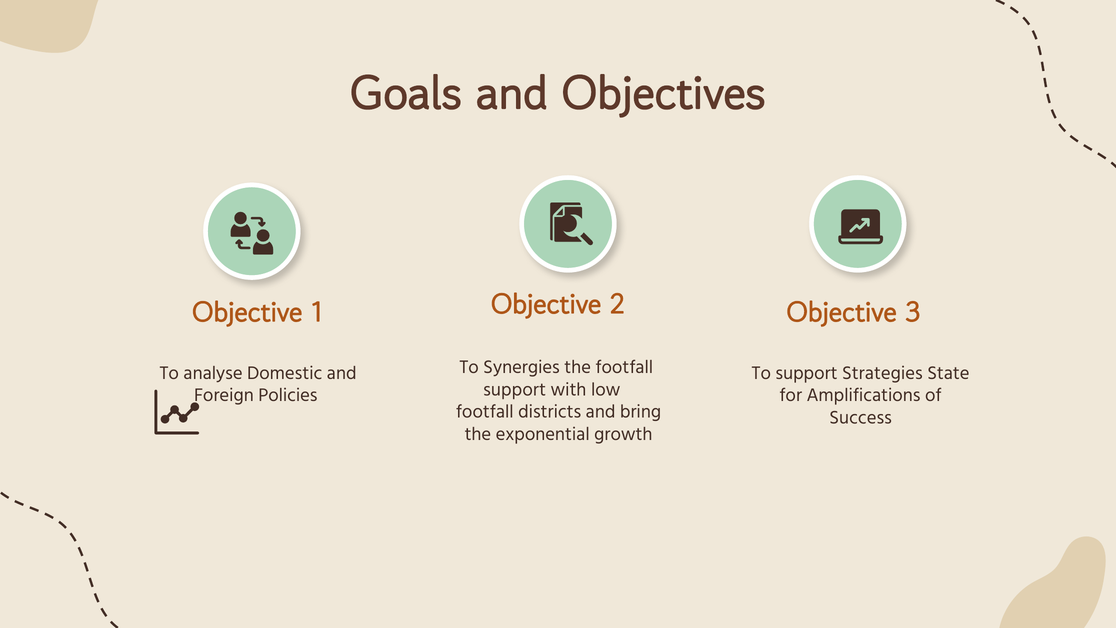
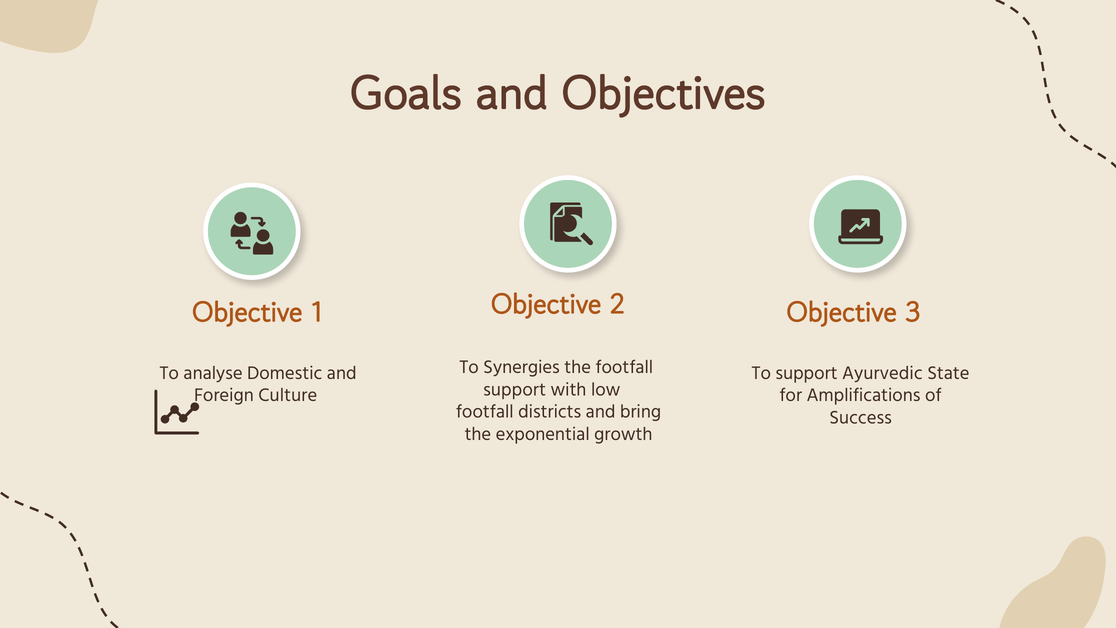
Strategies: Strategies -> Ayurvedic
Policies: Policies -> Culture
